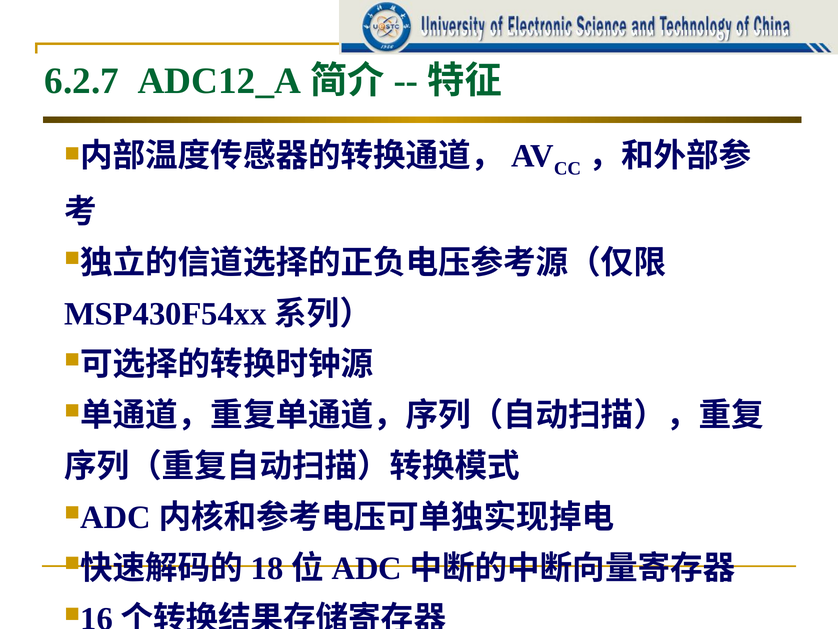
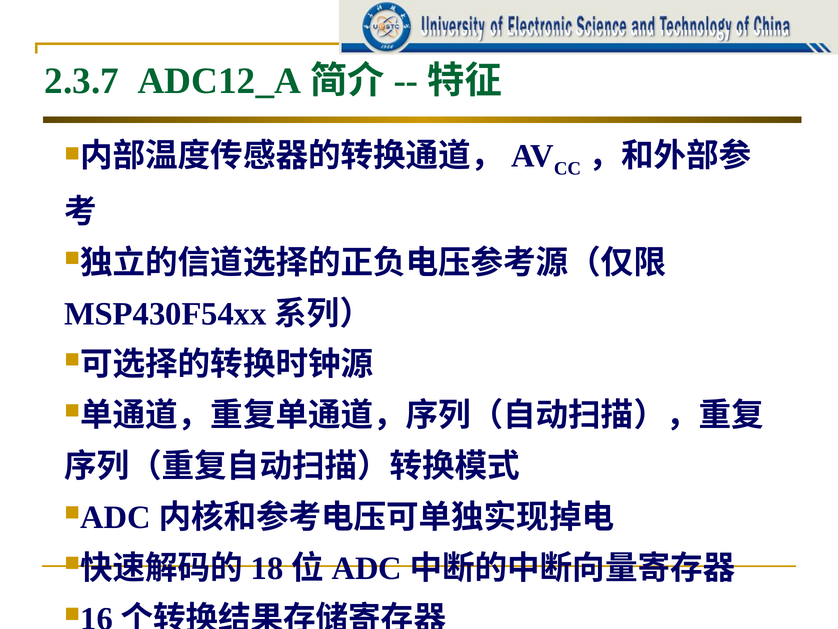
6.2.7: 6.2.7 -> 2.3.7
